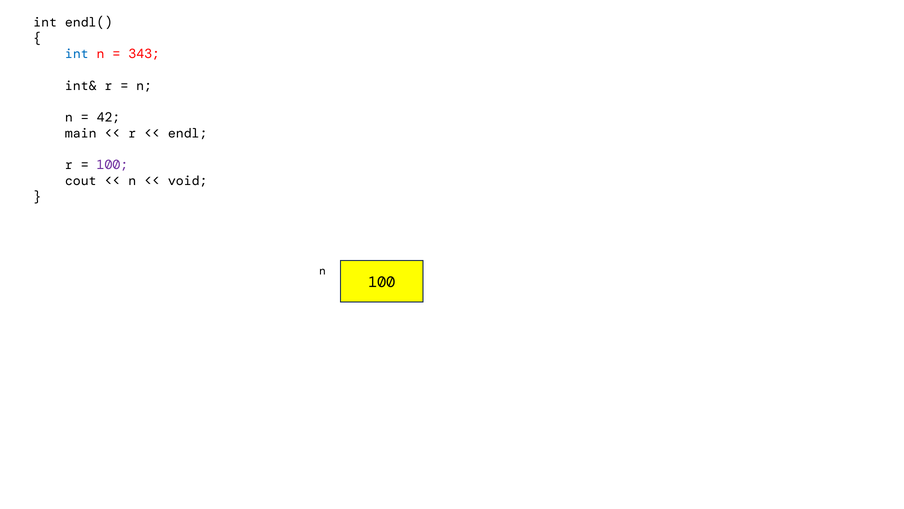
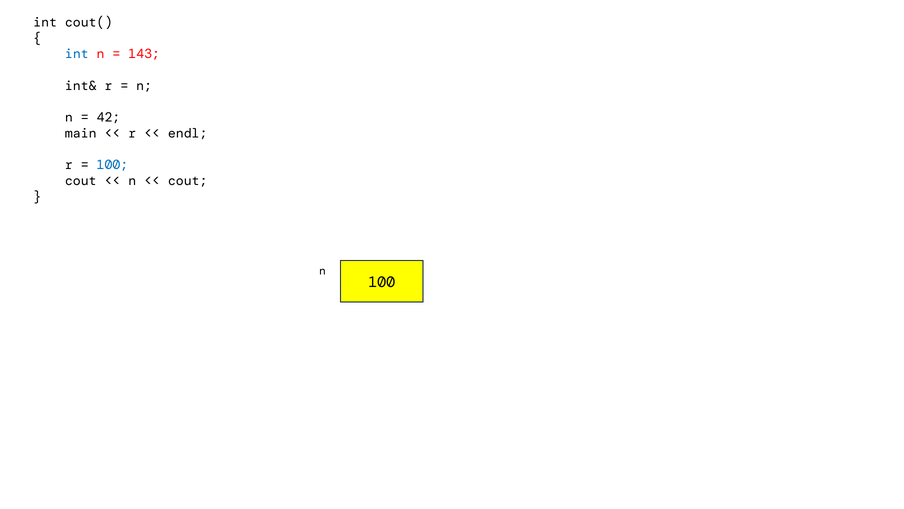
endl(: endl( -> cout(
343: 343 -> 143
100 at (112, 165) colour: purple -> blue
void at (188, 181): void -> cout
